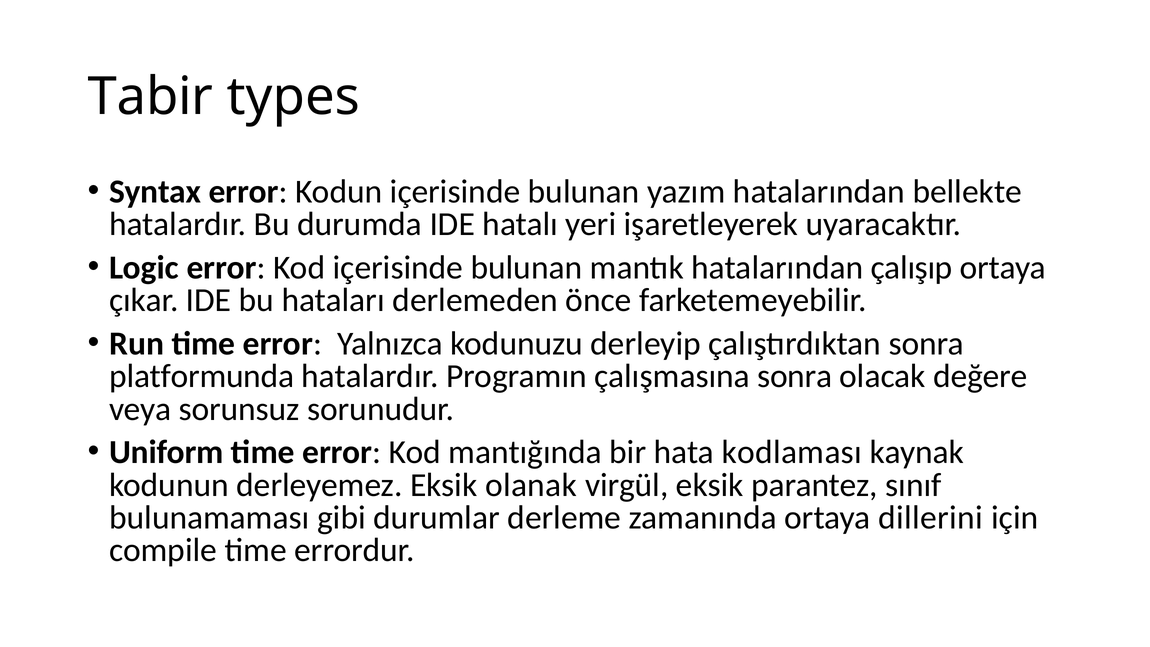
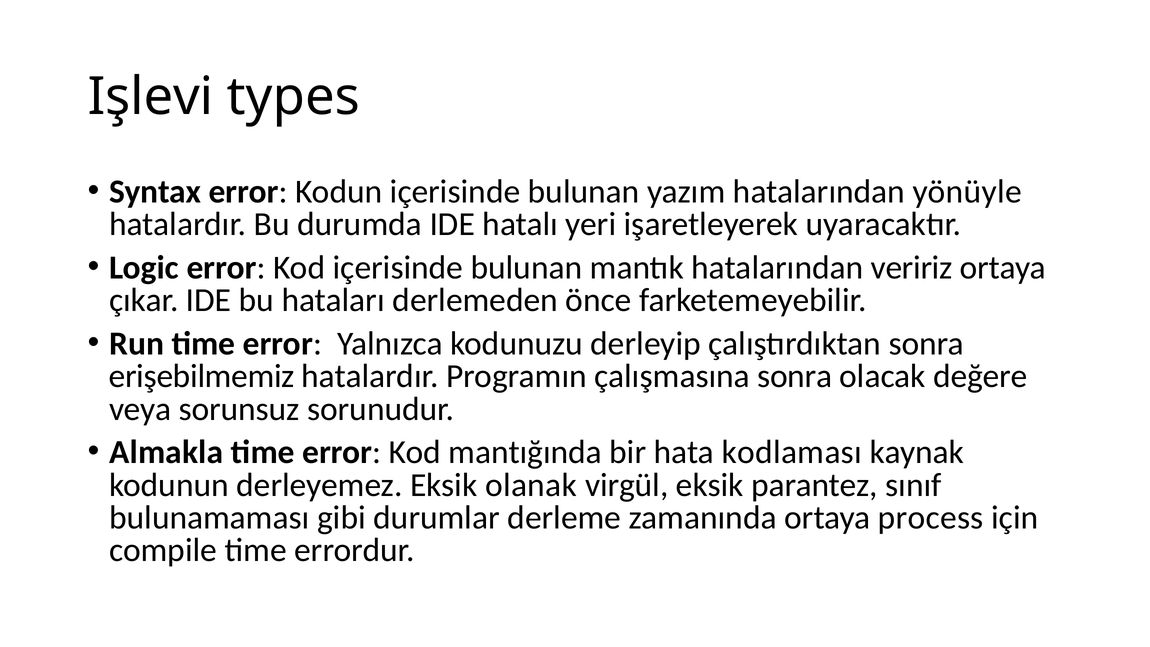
Tabir: Tabir -> Işlevi
bellekte: bellekte -> yönüyle
çalışıp: çalışıp -> veririz
platformunda: platformunda -> erişebilmemiz
Uniform: Uniform -> Almakla
dillerini: dillerini -> process
